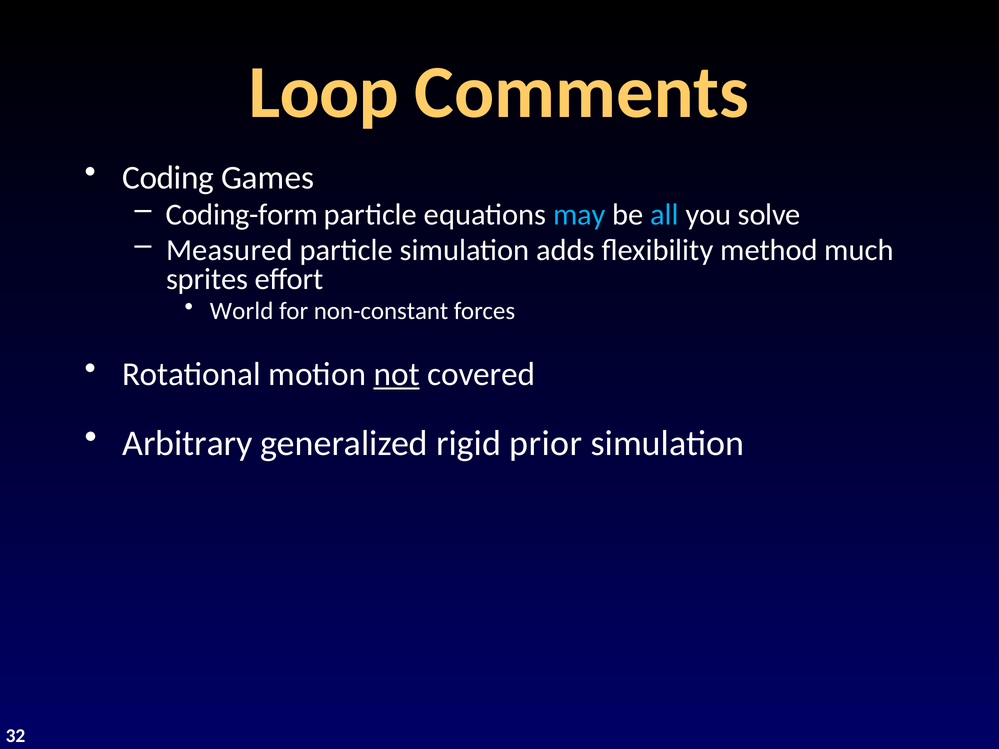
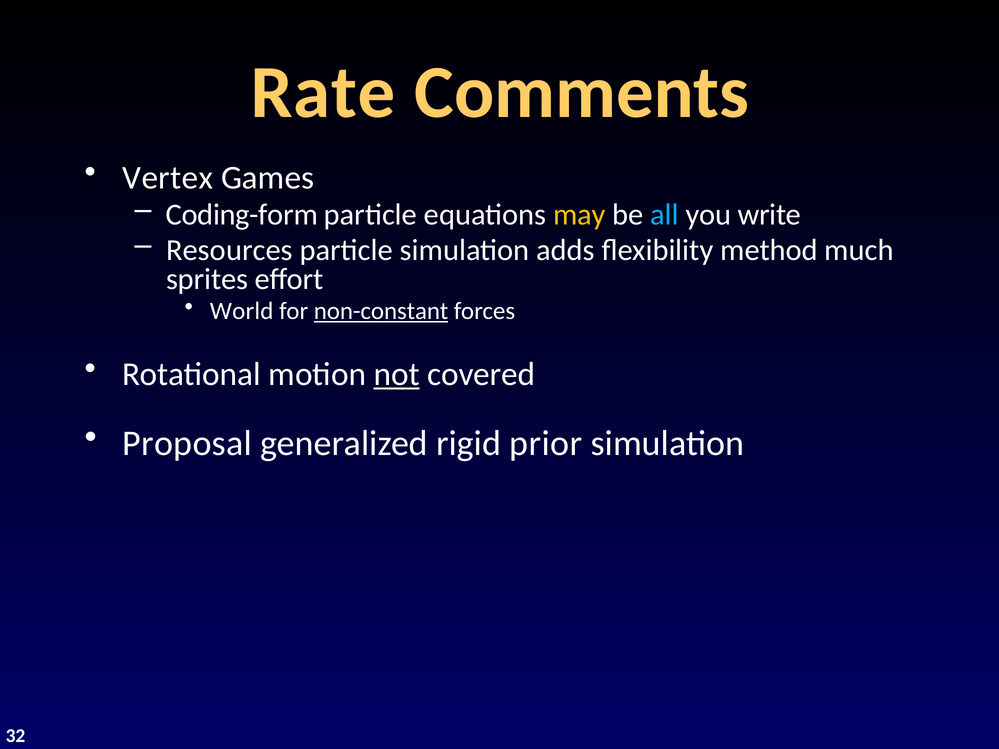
Loop: Loop -> Rate
Coding: Coding -> Vertex
may colour: light blue -> yellow
solve: solve -> write
Measured: Measured -> Resources
non-constant underline: none -> present
Arbitrary: Arbitrary -> Proposal
